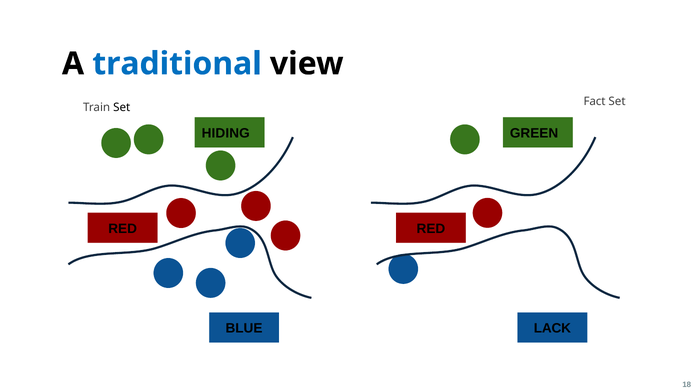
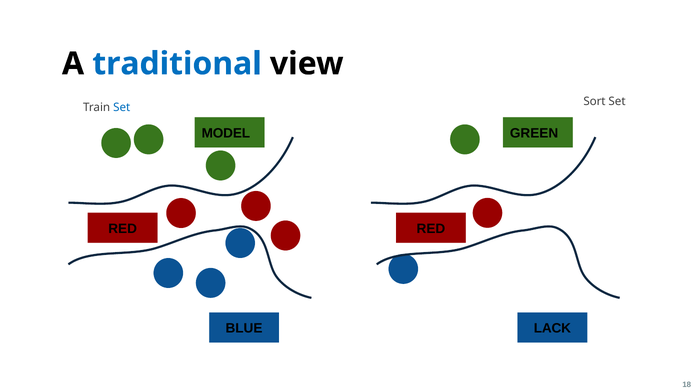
Fact: Fact -> Sort
Set at (122, 108) colour: black -> blue
HIDING: HIDING -> MODEL
